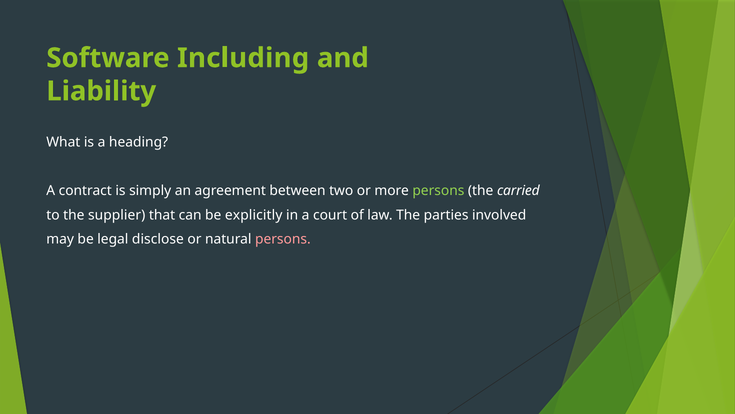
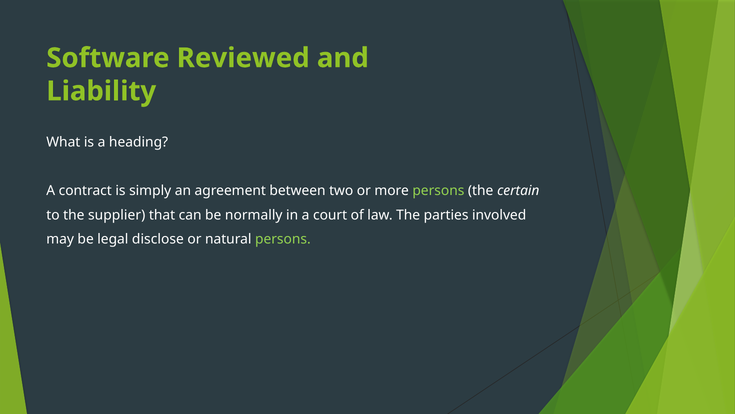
Including: Including -> Reviewed
carried: carried -> certain
explicitly: explicitly -> normally
persons at (283, 239) colour: pink -> light green
